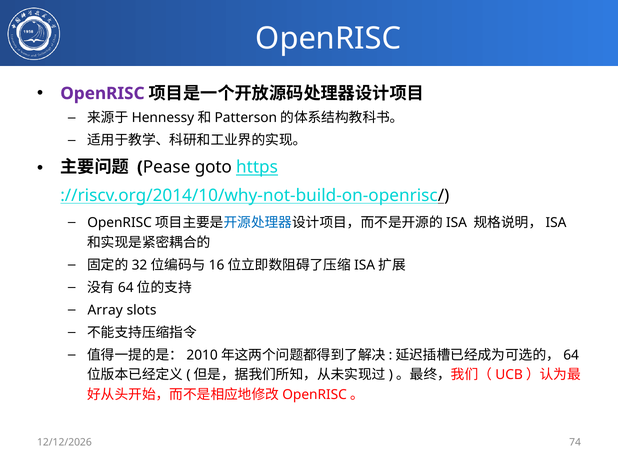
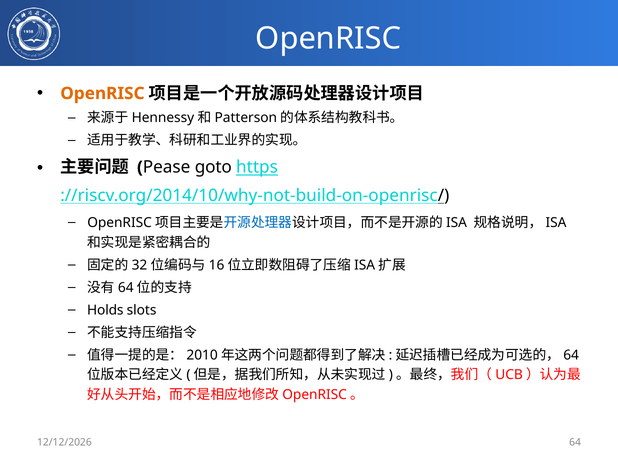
OpenRISC at (102, 93) colour: purple -> orange
Array: Array -> Holds
74: 74 -> 64
